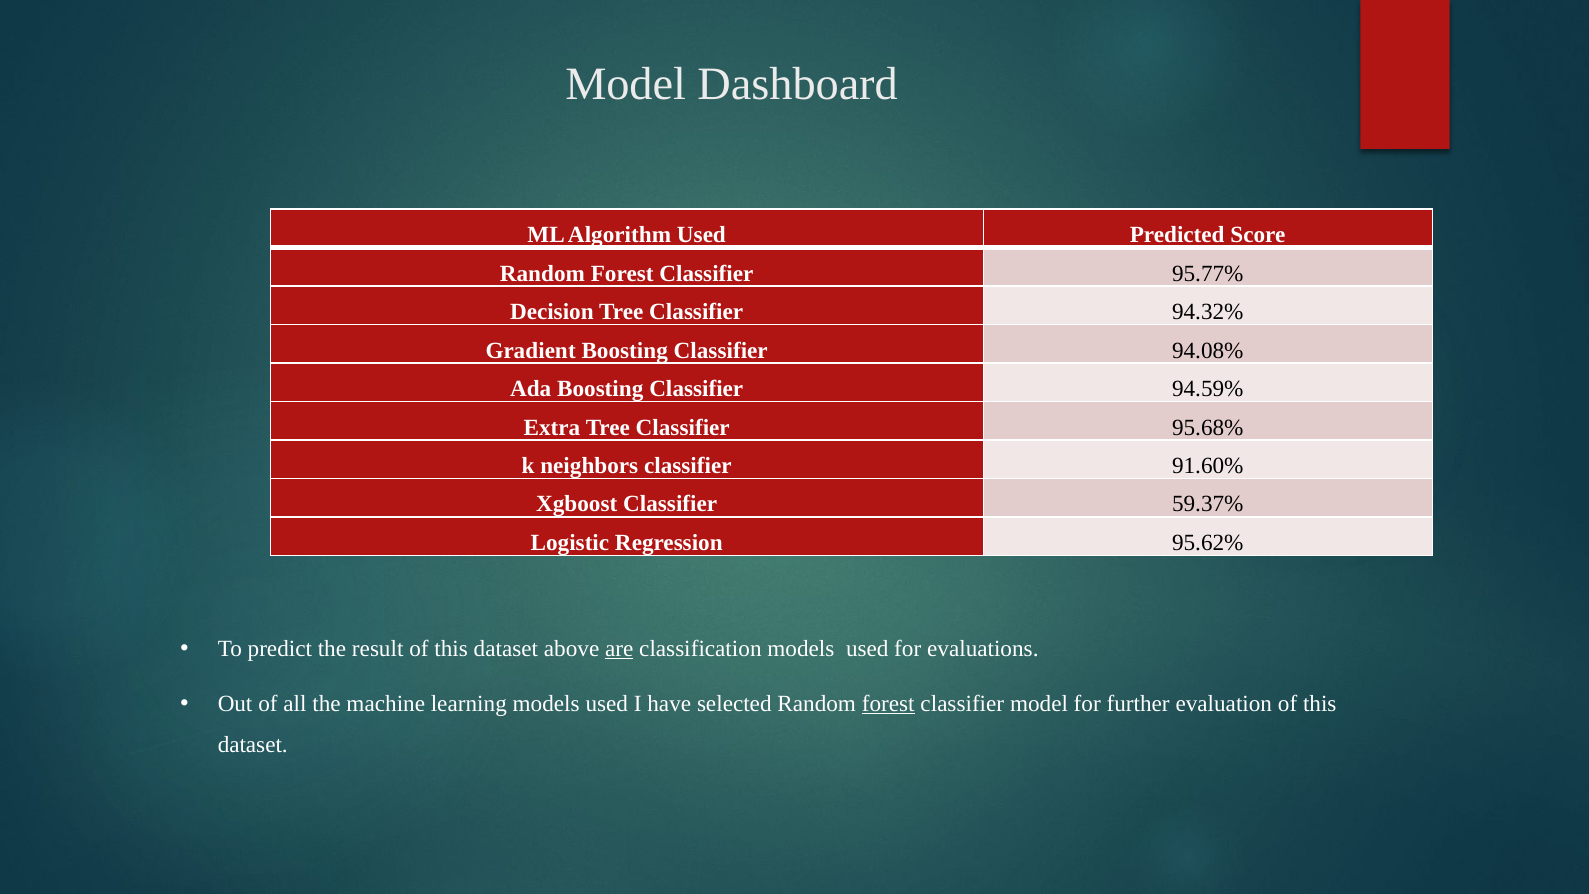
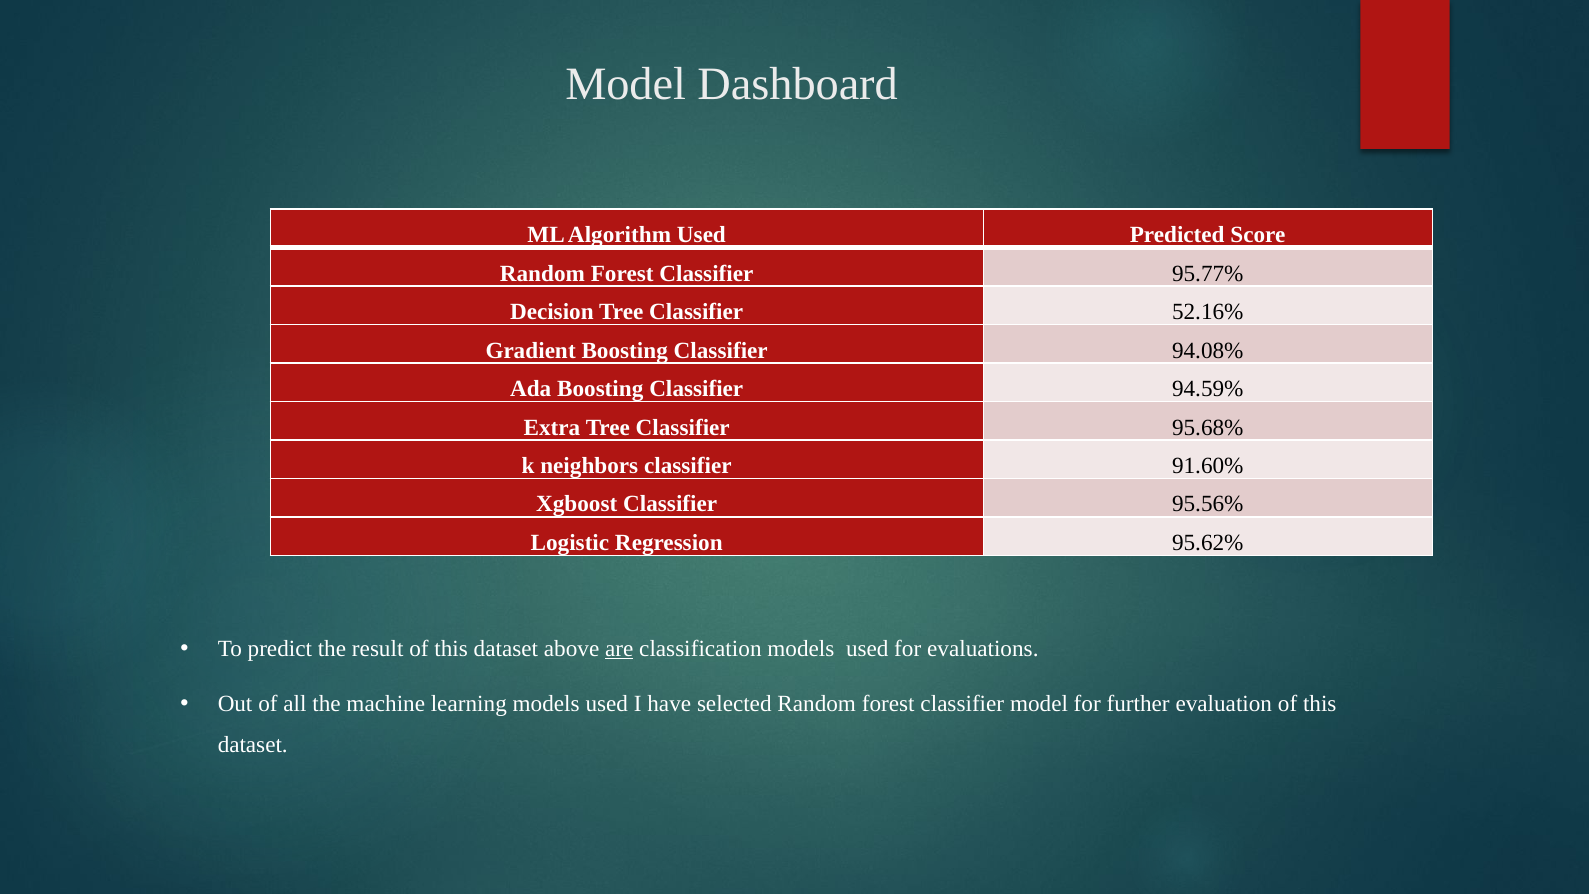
94.32%: 94.32% -> 52.16%
59.37%: 59.37% -> 95.56%
forest at (888, 703) underline: present -> none
